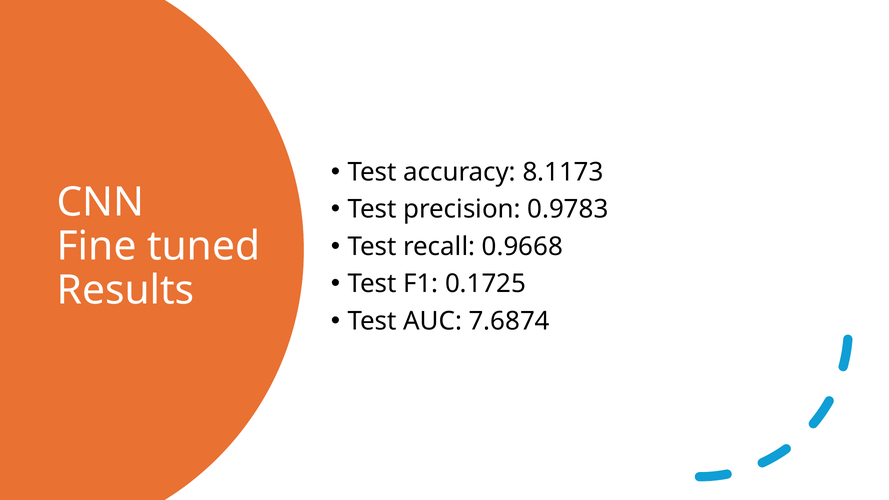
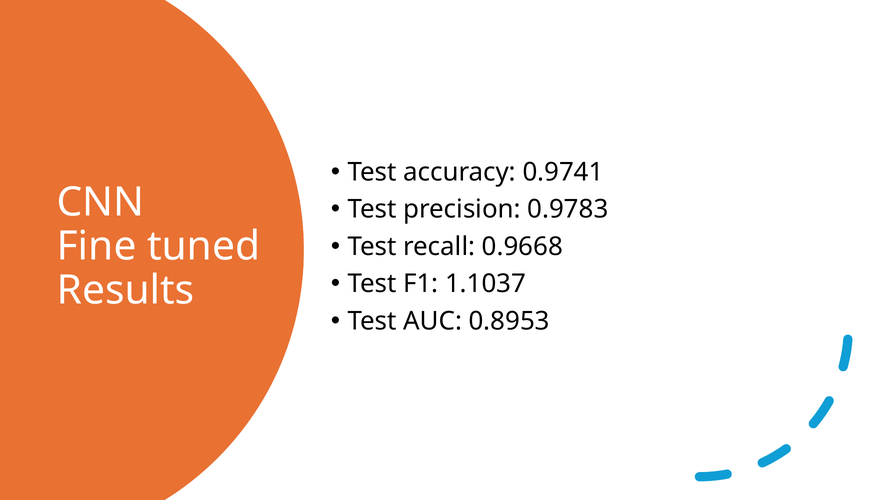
8.1173: 8.1173 -> 0.9741
0.1725: 0.1725 -> 1.1037
7.6874: 7.6874 -> 0.8953
